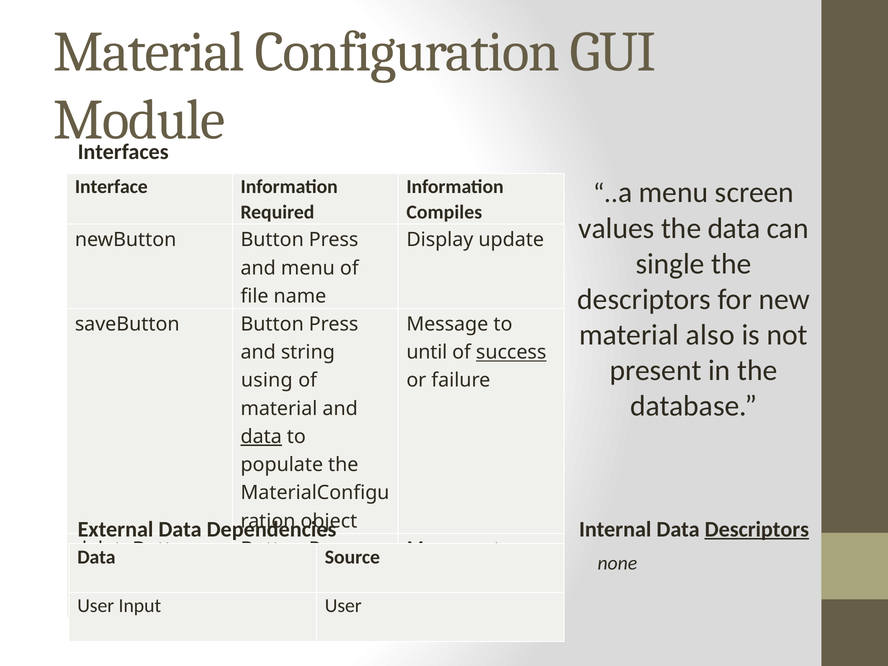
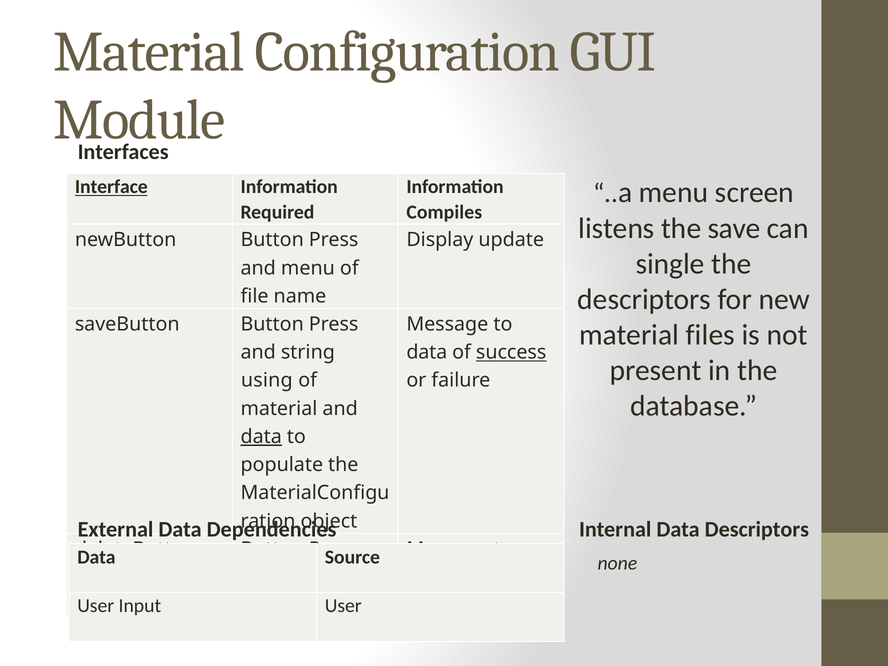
Interface underline: none -> present
values: values -> listens
the data: data -> save
also: also -> files
until at (427, 352): until -> data
Descriptors at (757, 529) underline: present -> none
